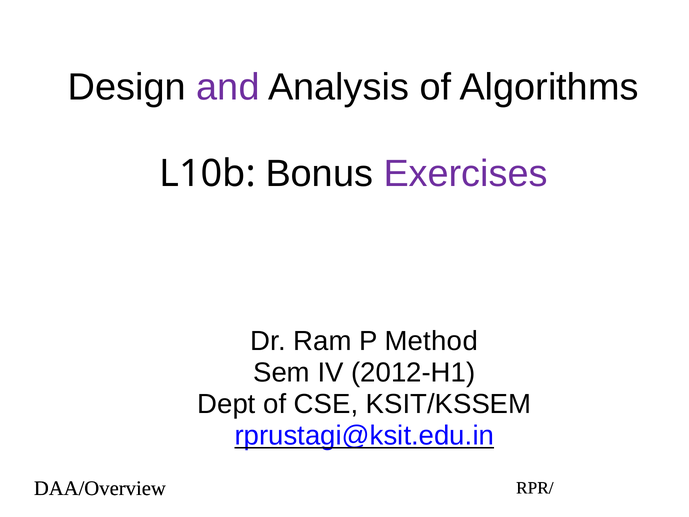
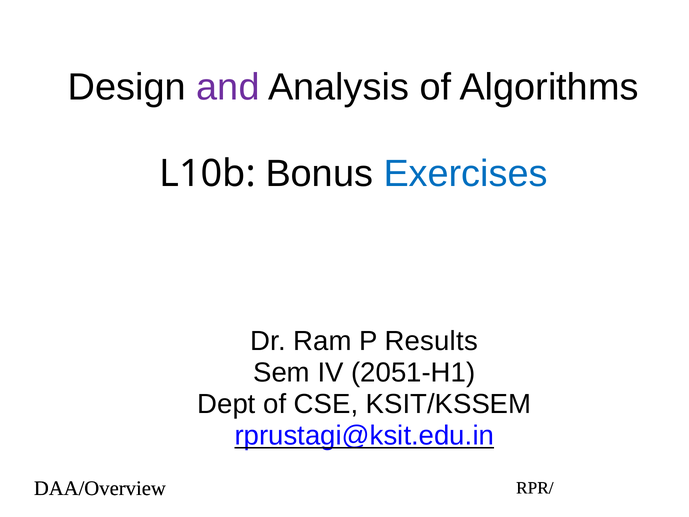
Exercises colour: purple -> blue
Method: Method -> Results
2012-H1: 2012-H1 -> 2051-H1
